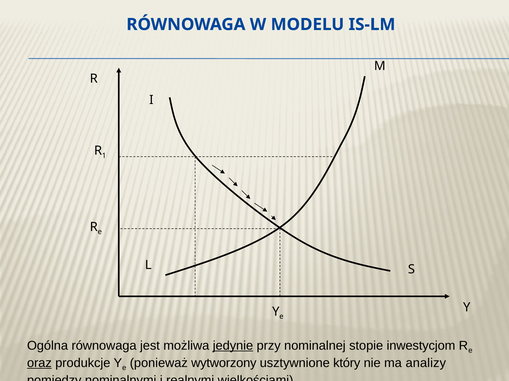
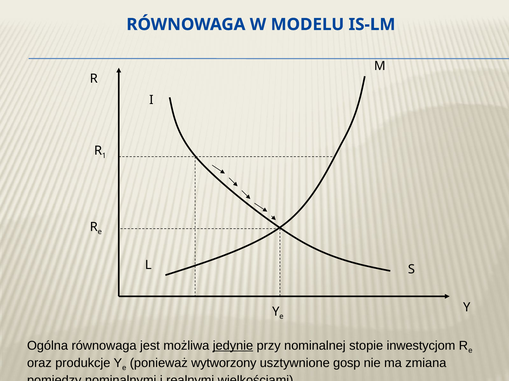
oraz underline: present -> none
który: który -> gosp
analizy: analizy -> zmiana
